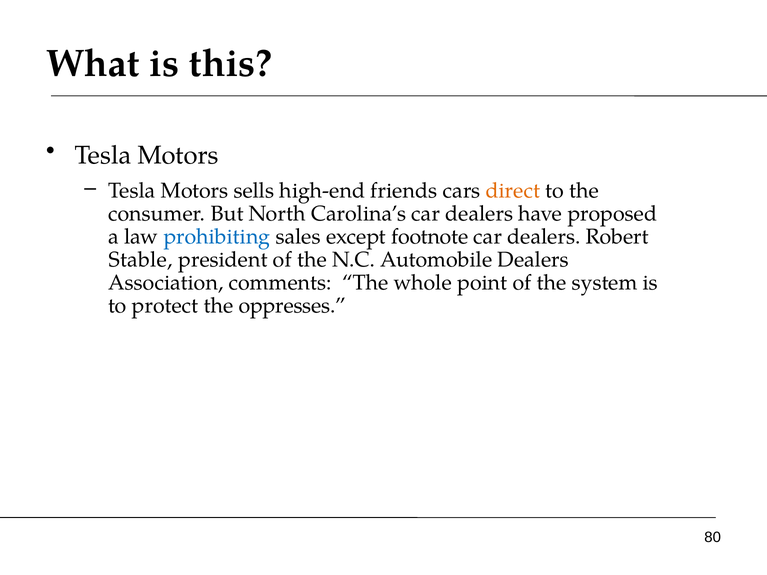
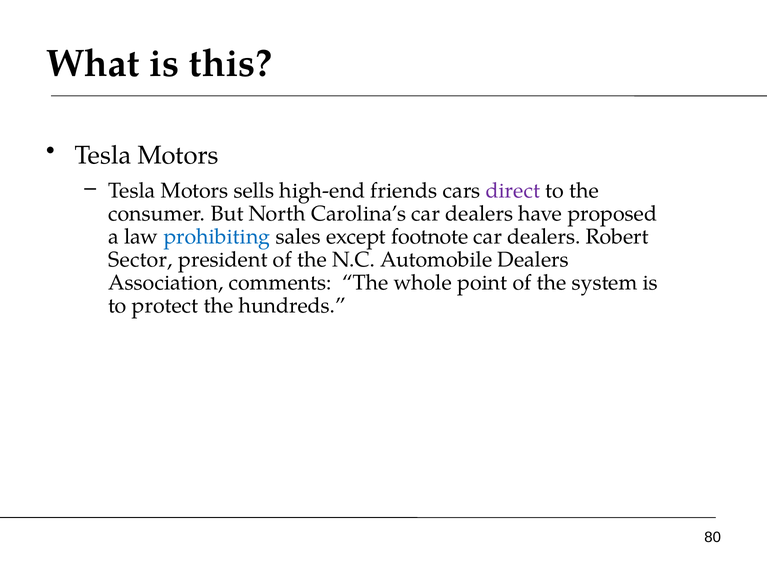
direct colour: orange -> purple
Stable: Stable -> Sector
oppresses: oppresses -> hundreds
